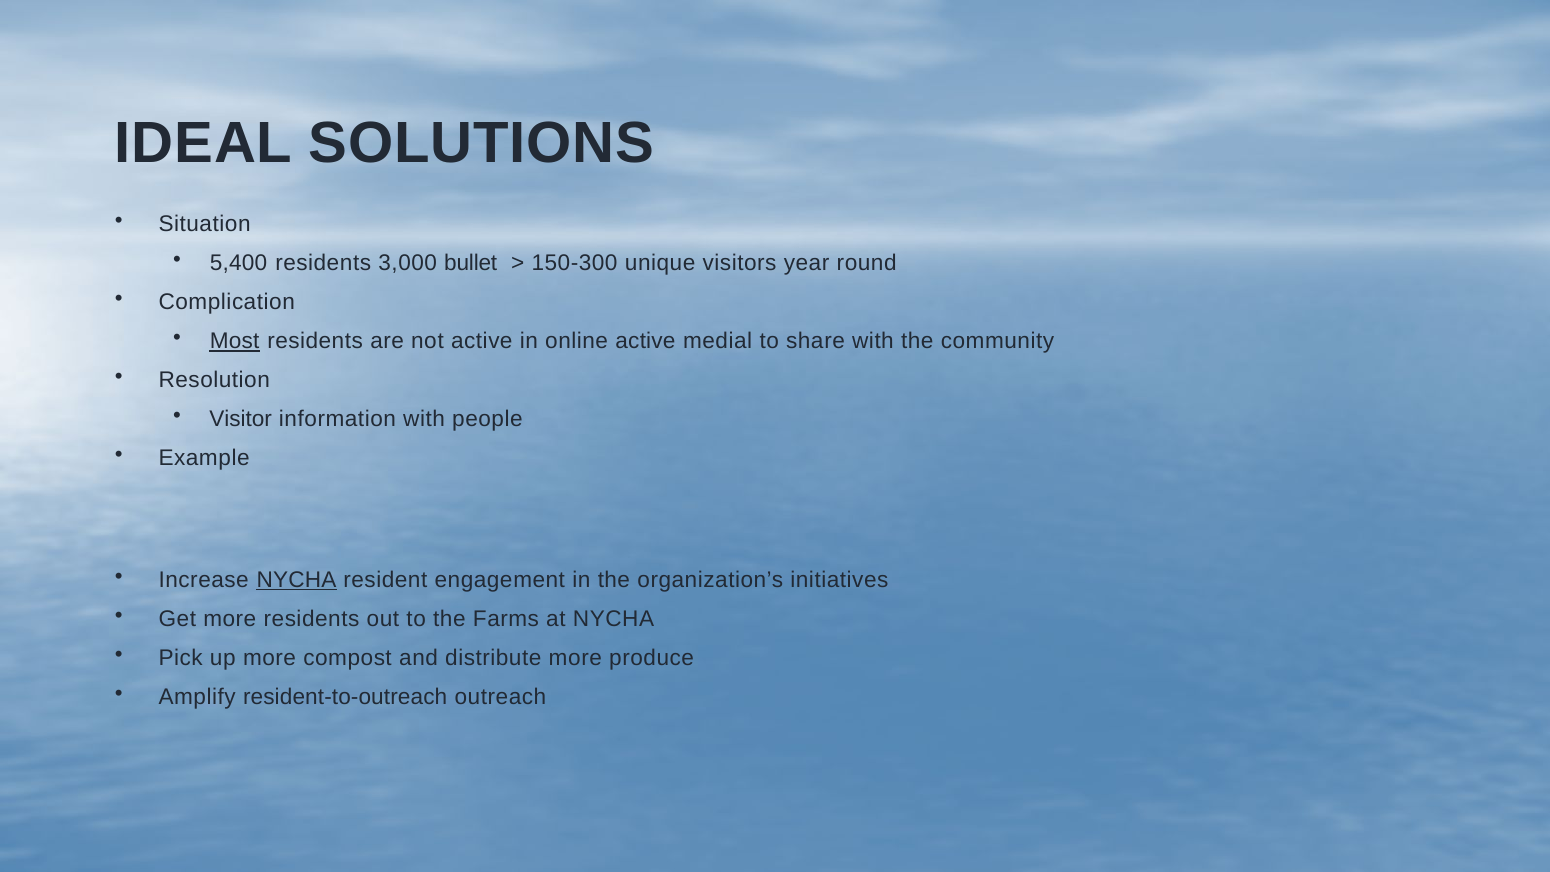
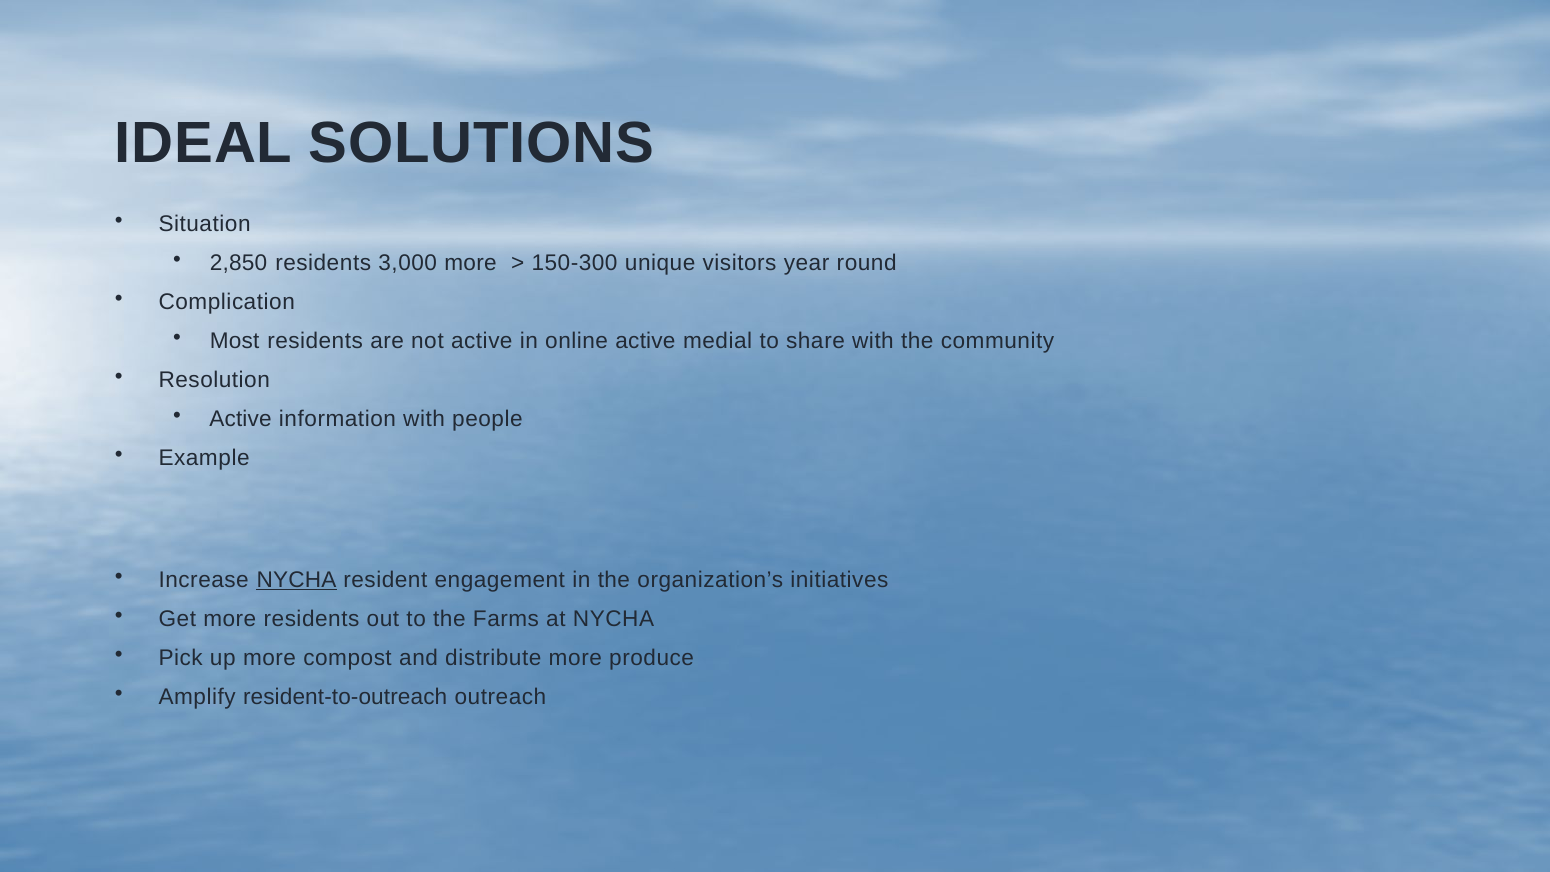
5,400: 5,400 -> 2,850
3,000 bullet: bullet -> more
Most underline: present -> none
Visitor at (241, 419): Visitor -> Active
